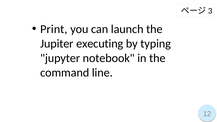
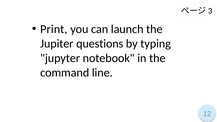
executing: executing -> questions
